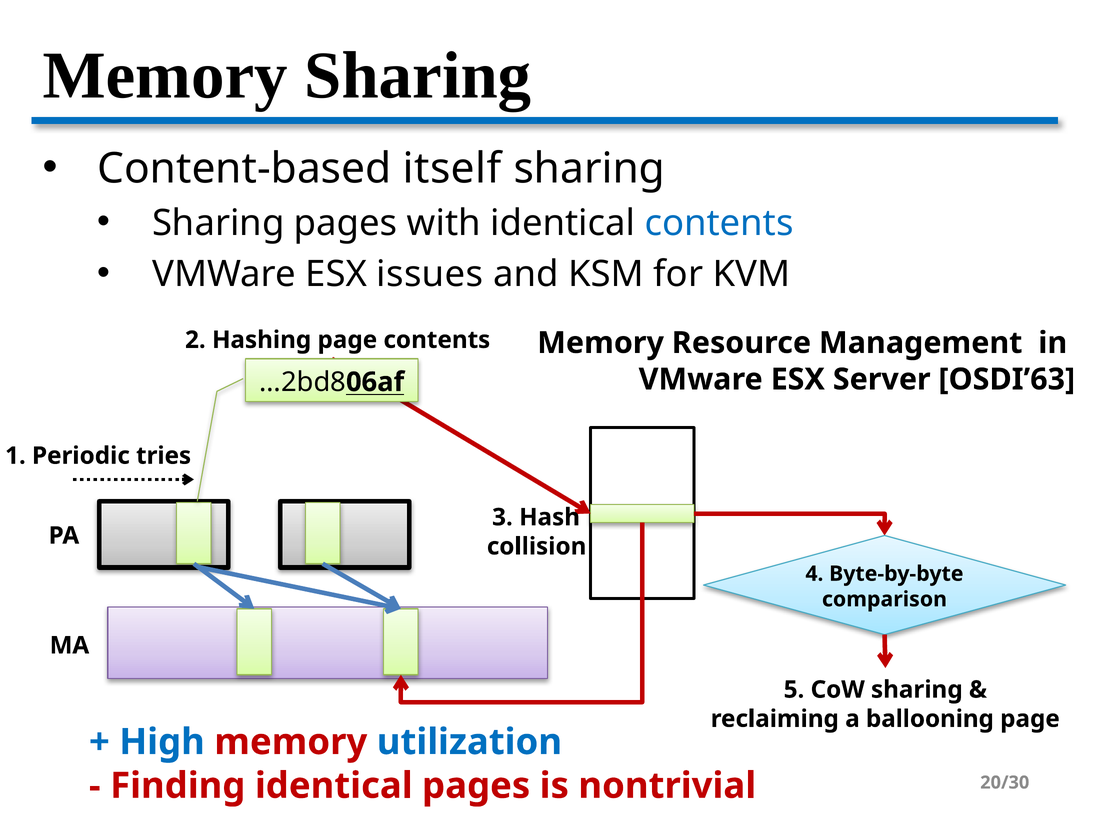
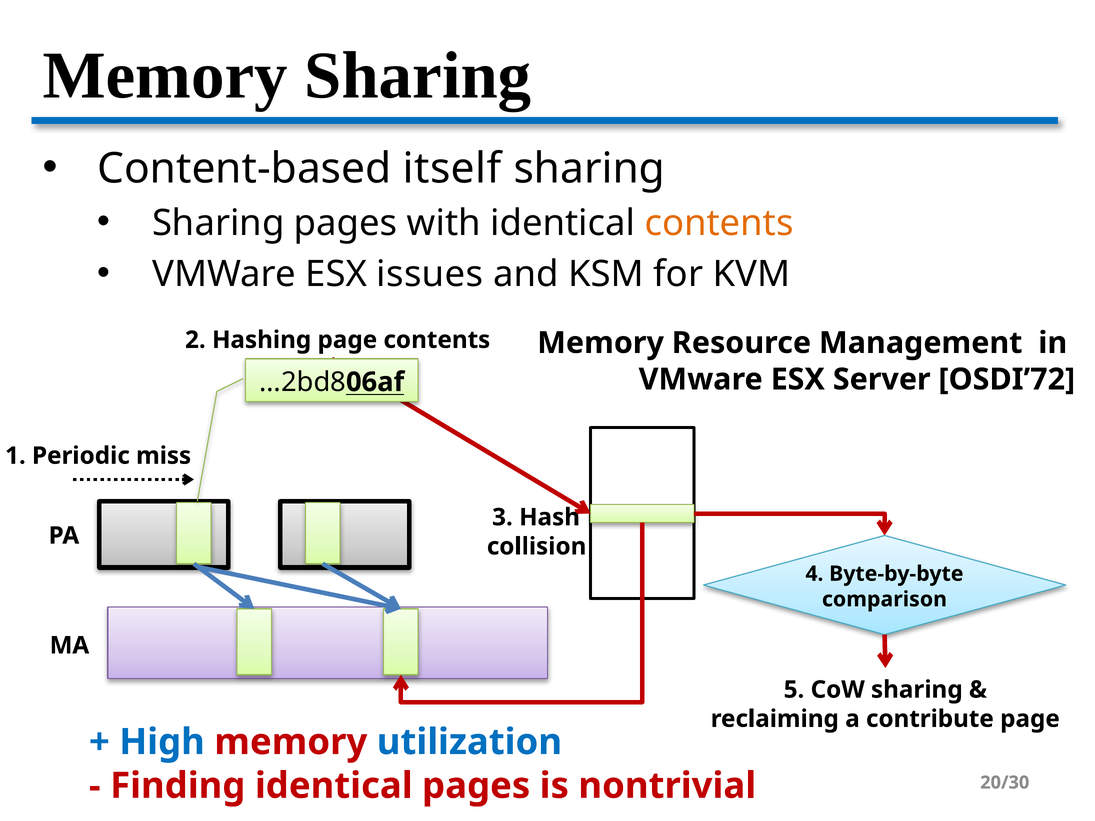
contents at (719, 223) colour: blue -> orange
OSDI’63: OSDI’63 -> OSDI’72
tries: tries -> miss
ballooning: ballooning -> contribute
